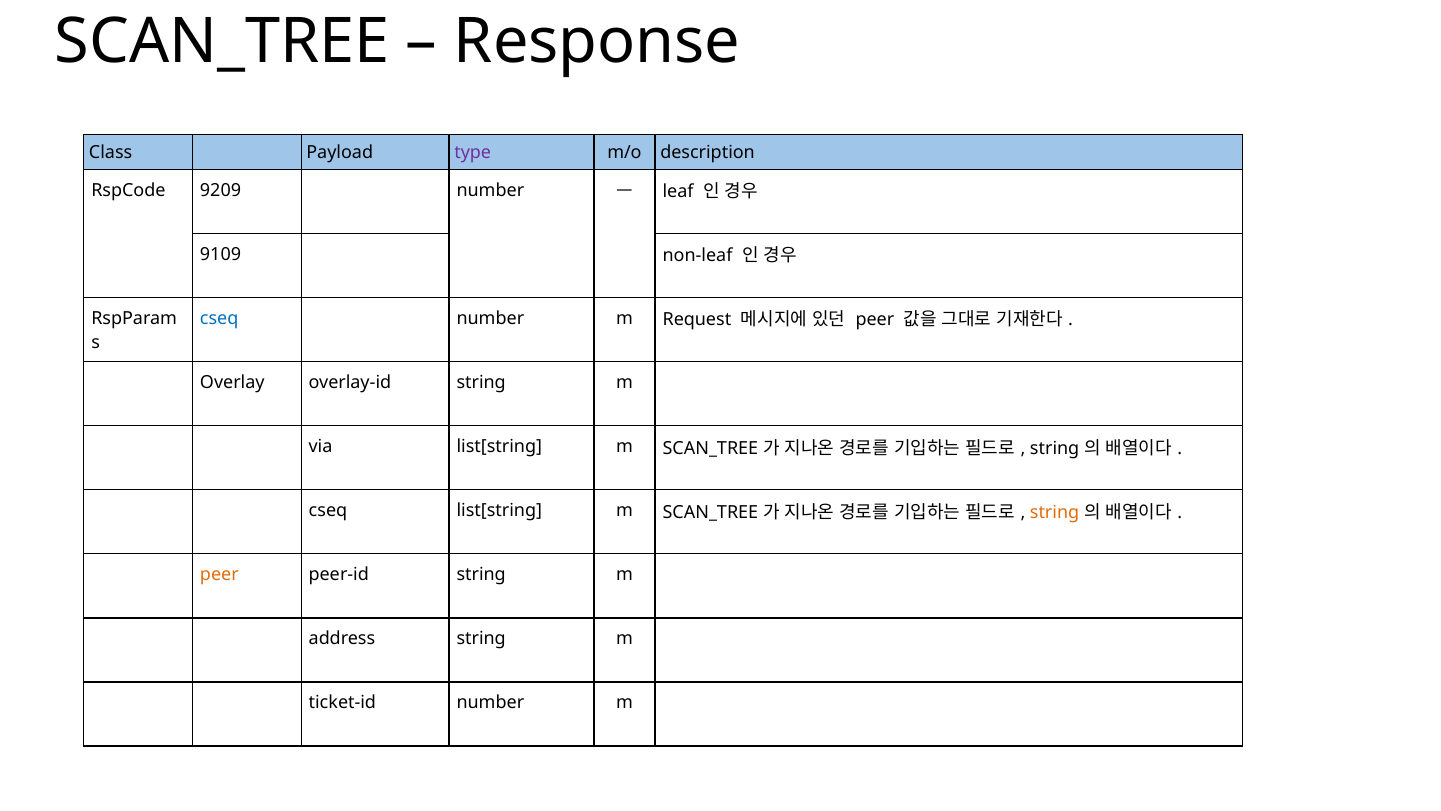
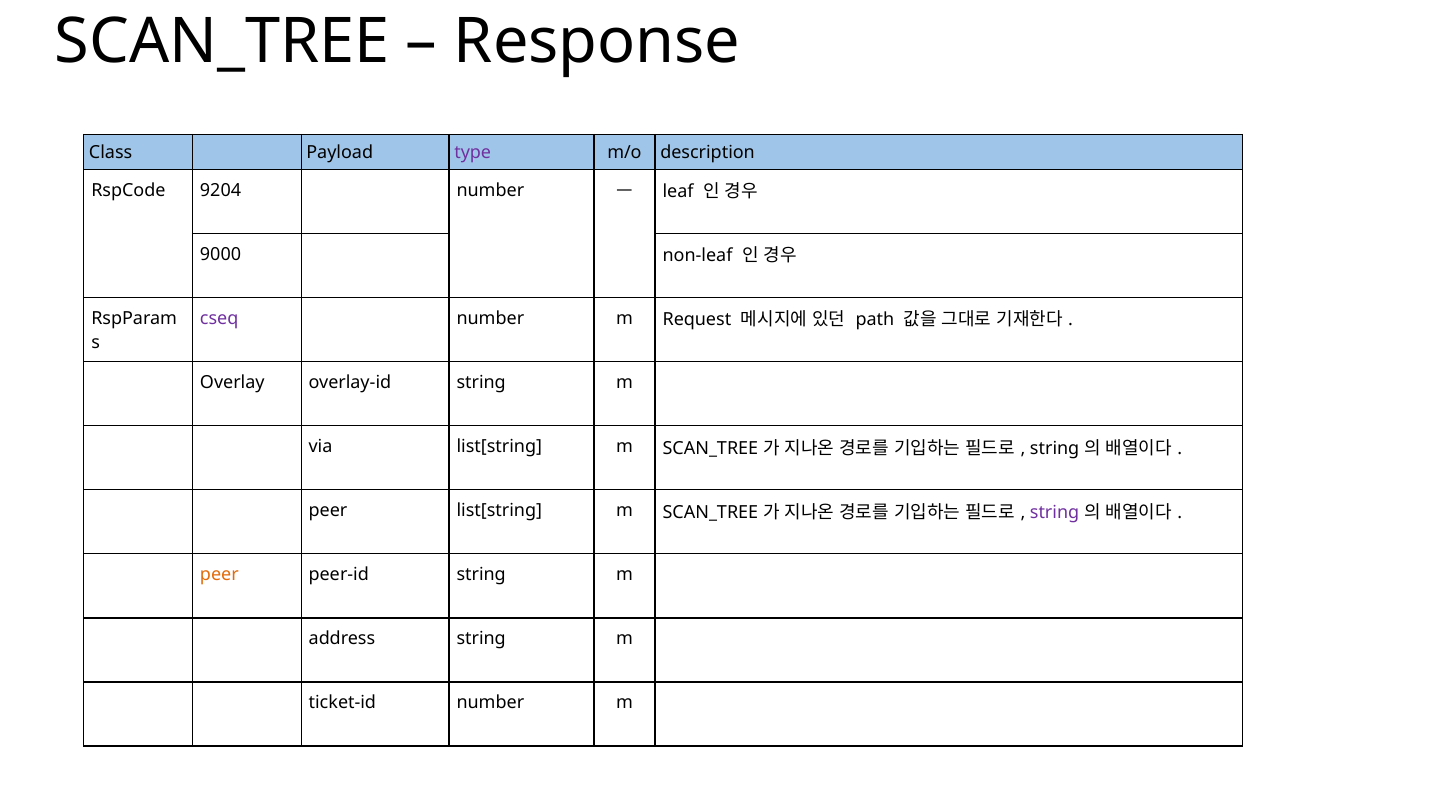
9209: 9209 -> 9204
9109: 9109 -> 9000
cseq at (219, 318) colour: blue -> purple
peer at (875, 320): peer -> path
cseq at (328, 510): cseq -> peer
string at (1055, 512) colour: orange -> purple
